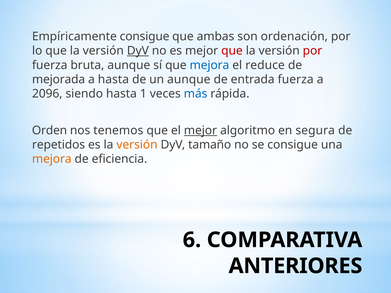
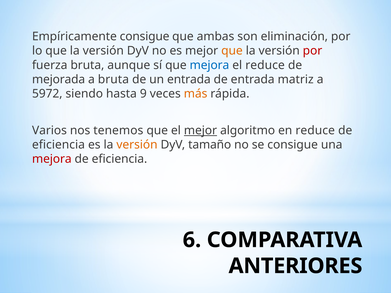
ordenación: ordenación -> eliminación
DyV at (138, 51) underline: present -> none
que at (232, 51) colour: red -> orange
a hasta: hasta -> bruta
un aunque: aunque -> entrada
entrada fuerza: fuerza -> matriz
2096: 2096 -> 5972
1: 1 -> 9
más colour: blue -> orange
Orden: Orden -> Varios
en segura: segura -> reduce
repetidos at (59, 145): repetidos -> eficiencia
mejora at (52, 159) colour: orange -> red
